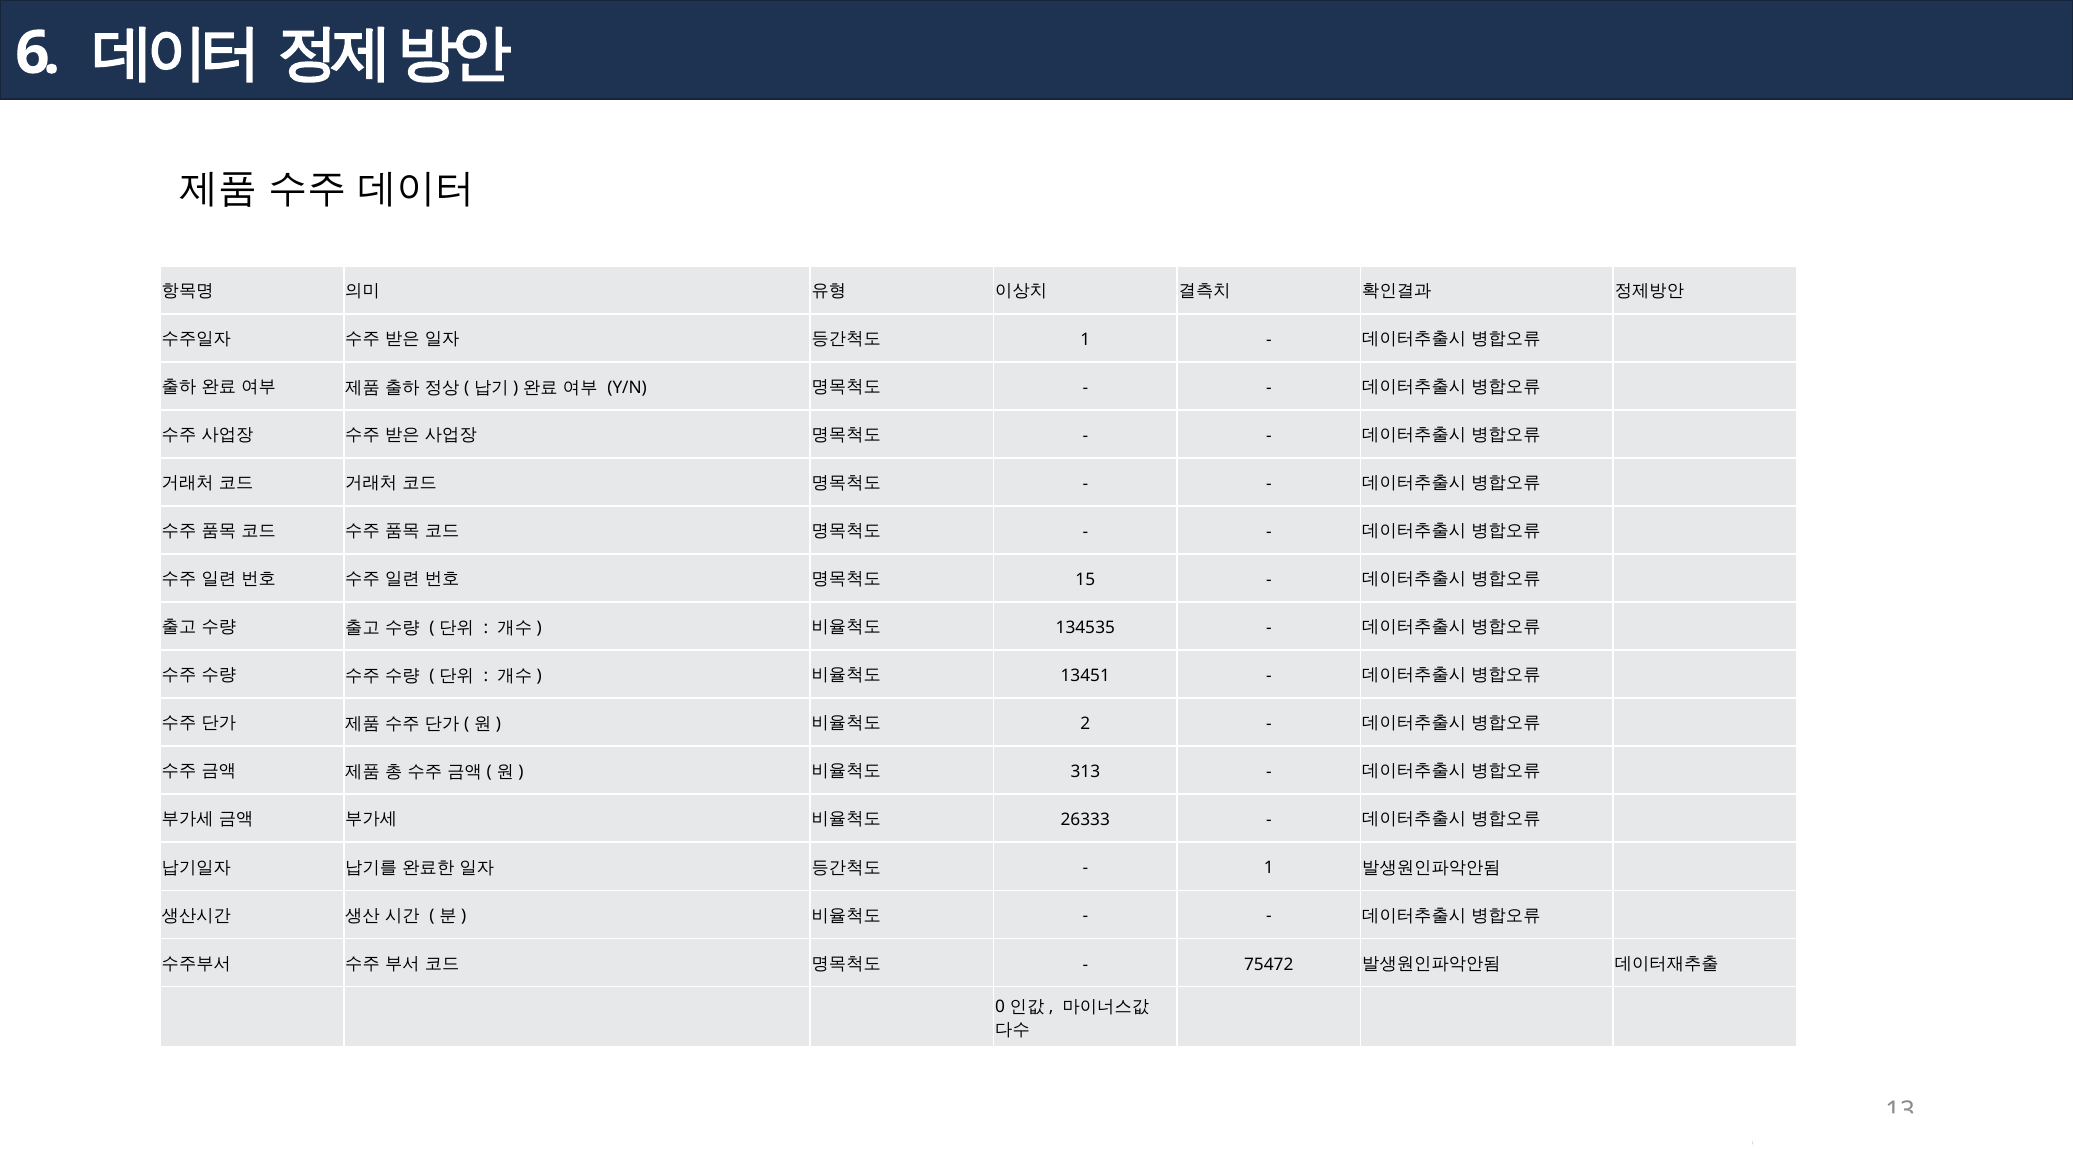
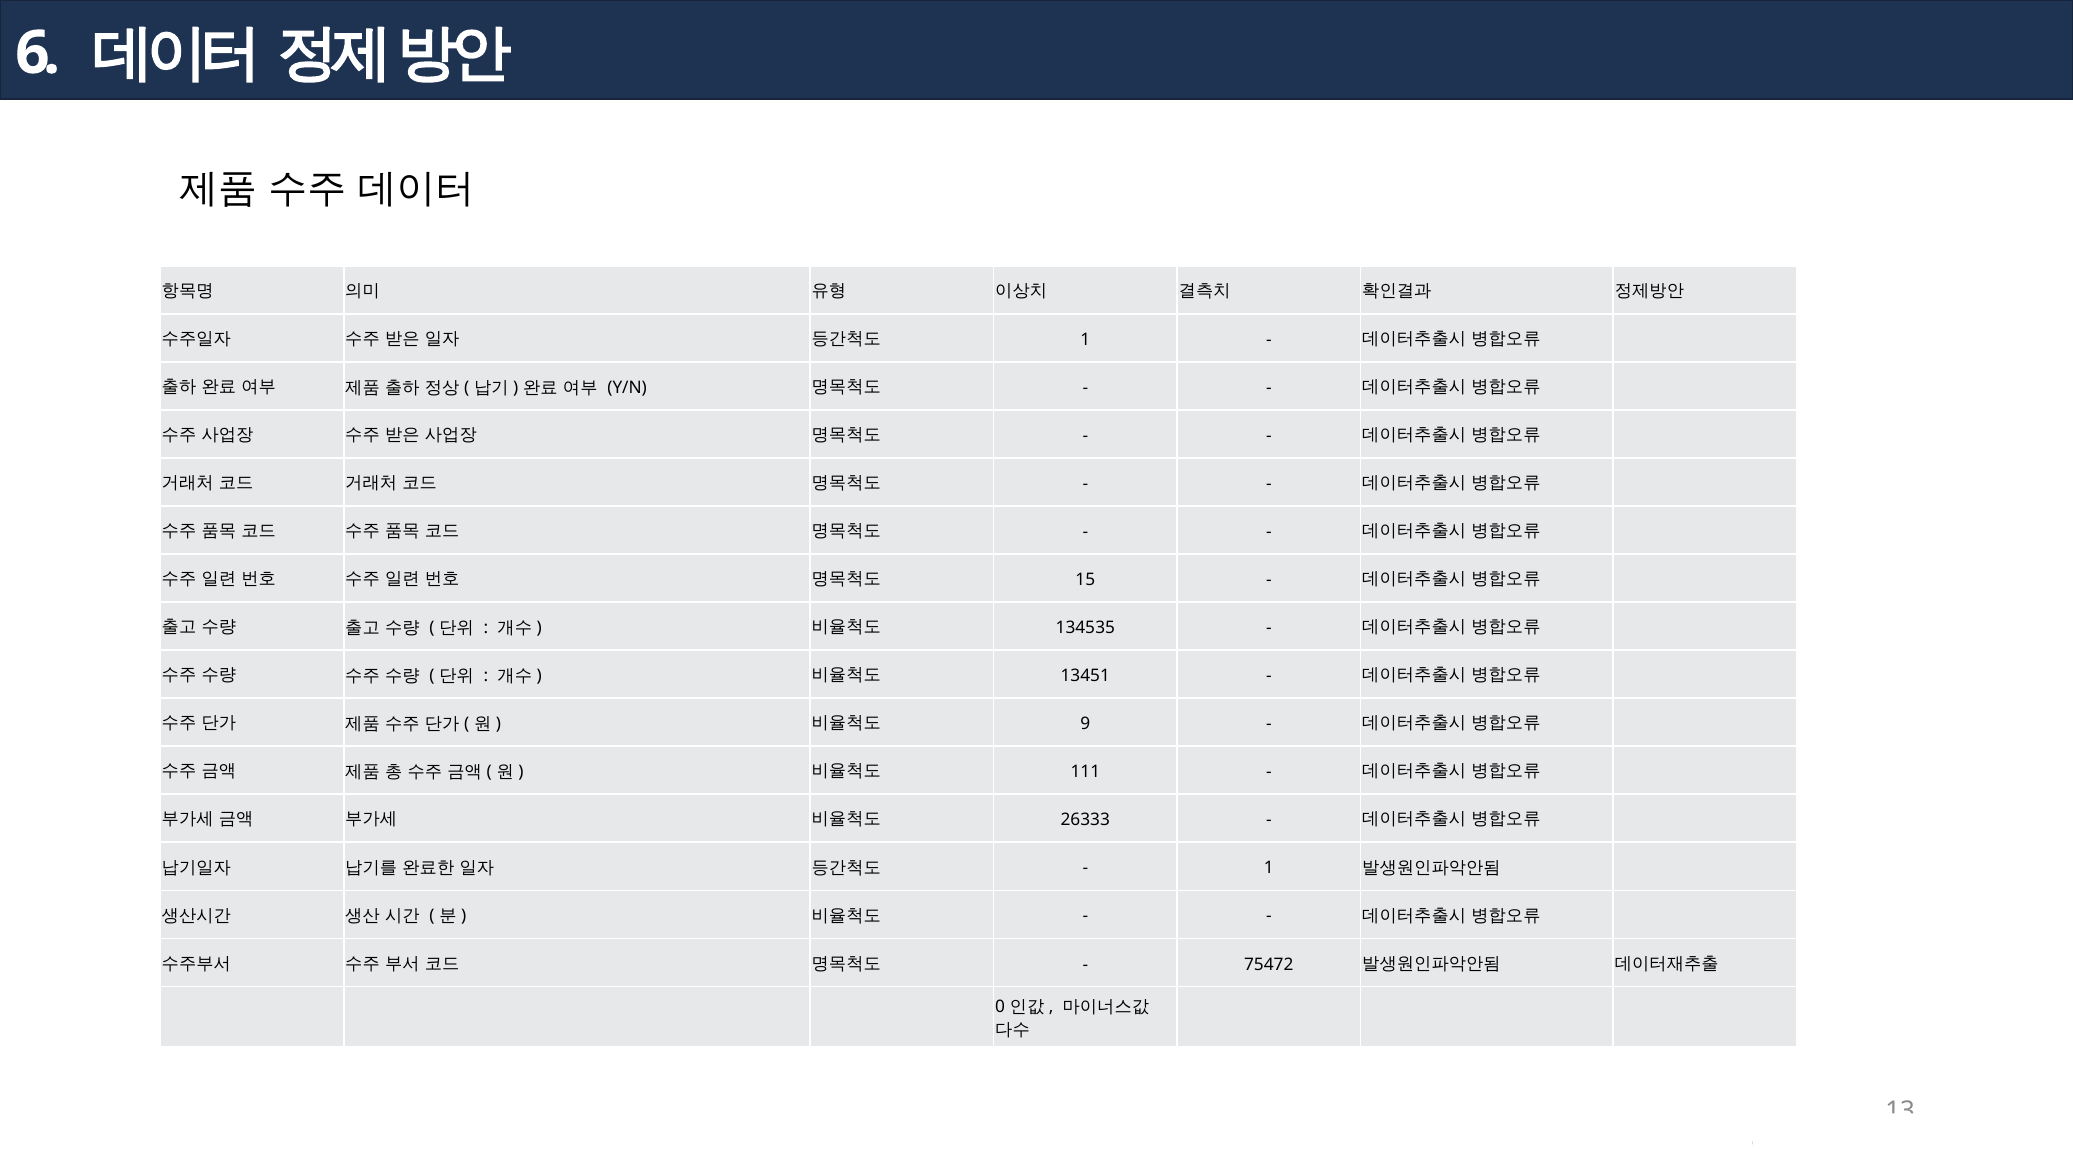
2: 2 -> 9
313: 313 -> 111
